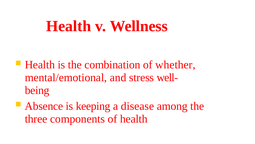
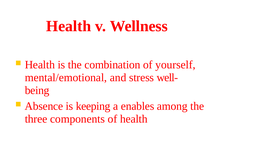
whether: whether -> yourself
disease: disease -> enables
